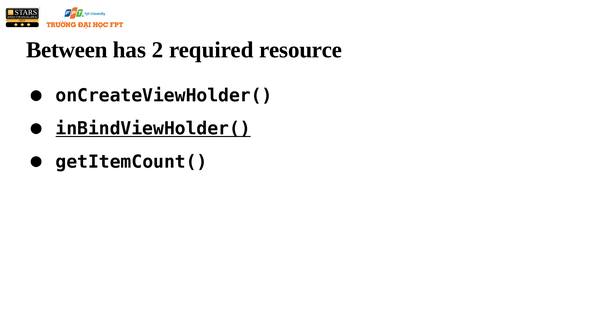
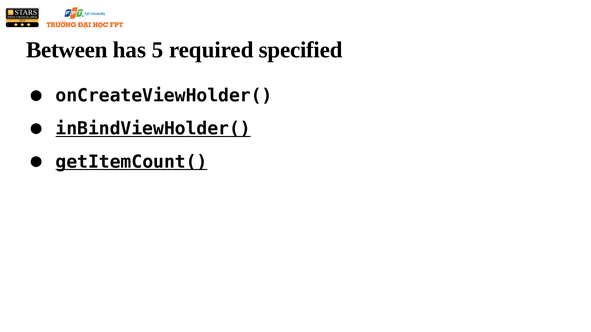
2: 2 -> 5
resource: resource -> specified
getItemCount( underline: none -> present
